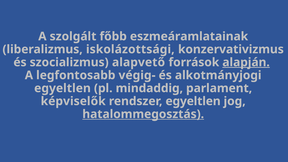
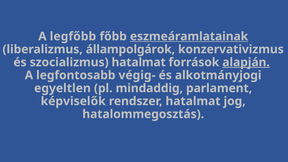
szolgált: szolgált -> legfőbb
eszmeáramlatainak underline: none -> present
iskolázottsági: iskolázottsági -> állampolgárok
szocializmus alapvető: alapvető -> hatalmat
rendszer egyeltlen: egyeltlen -> hatalmat
hatalommegosztás underline: present -> none
